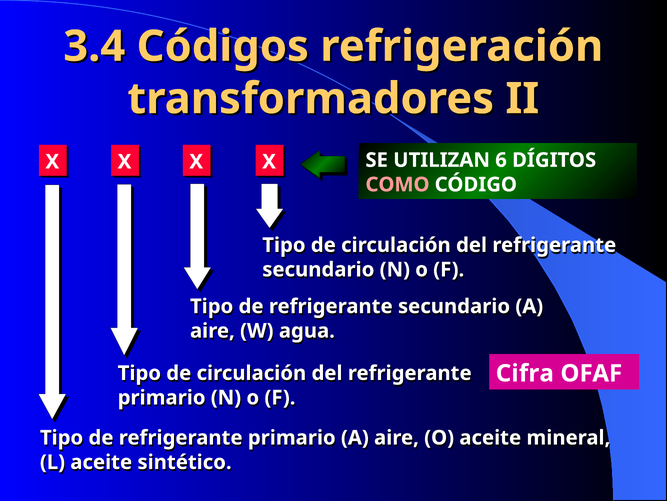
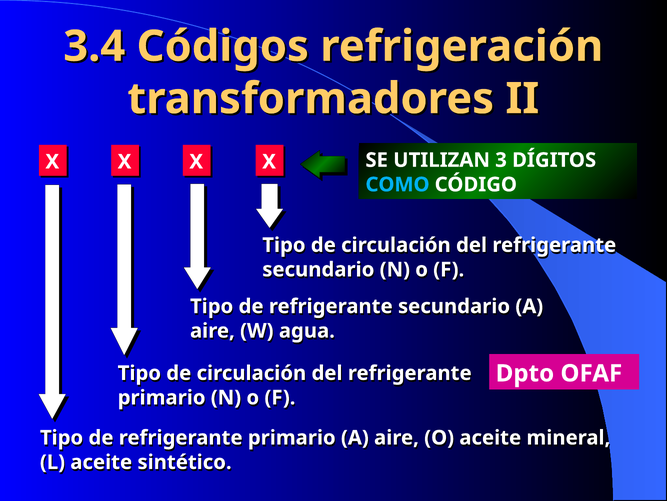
6: 6 -> 3
COMO colour: pink -> light blue
Cifra: Cifra -> Dpto
